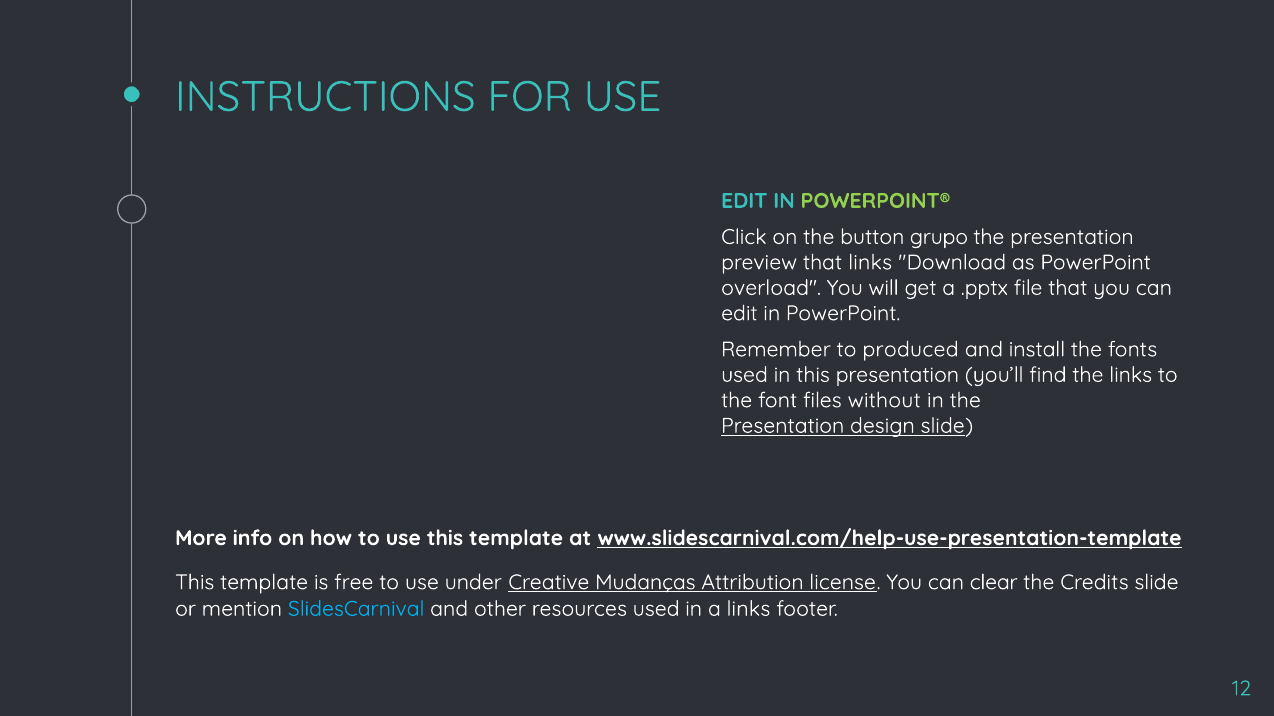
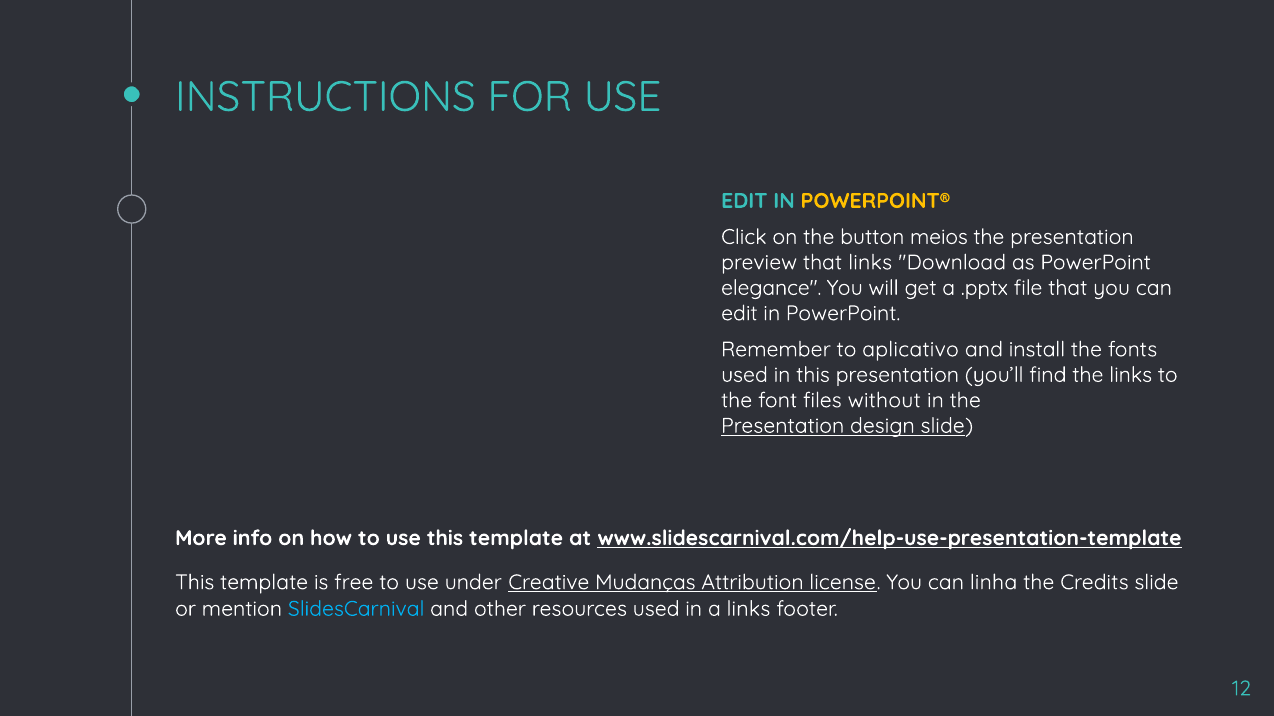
POWERPOINT® colour: light green -> yellow
grupo: grupo -> meios
overload: overload -> elegance
produced: produced -> aplicativo
clear: clear -> linha
